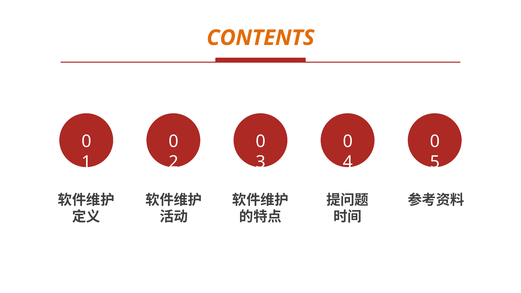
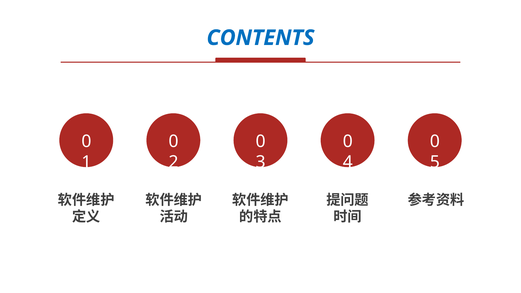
CONTENTS colour: orange -> blue
